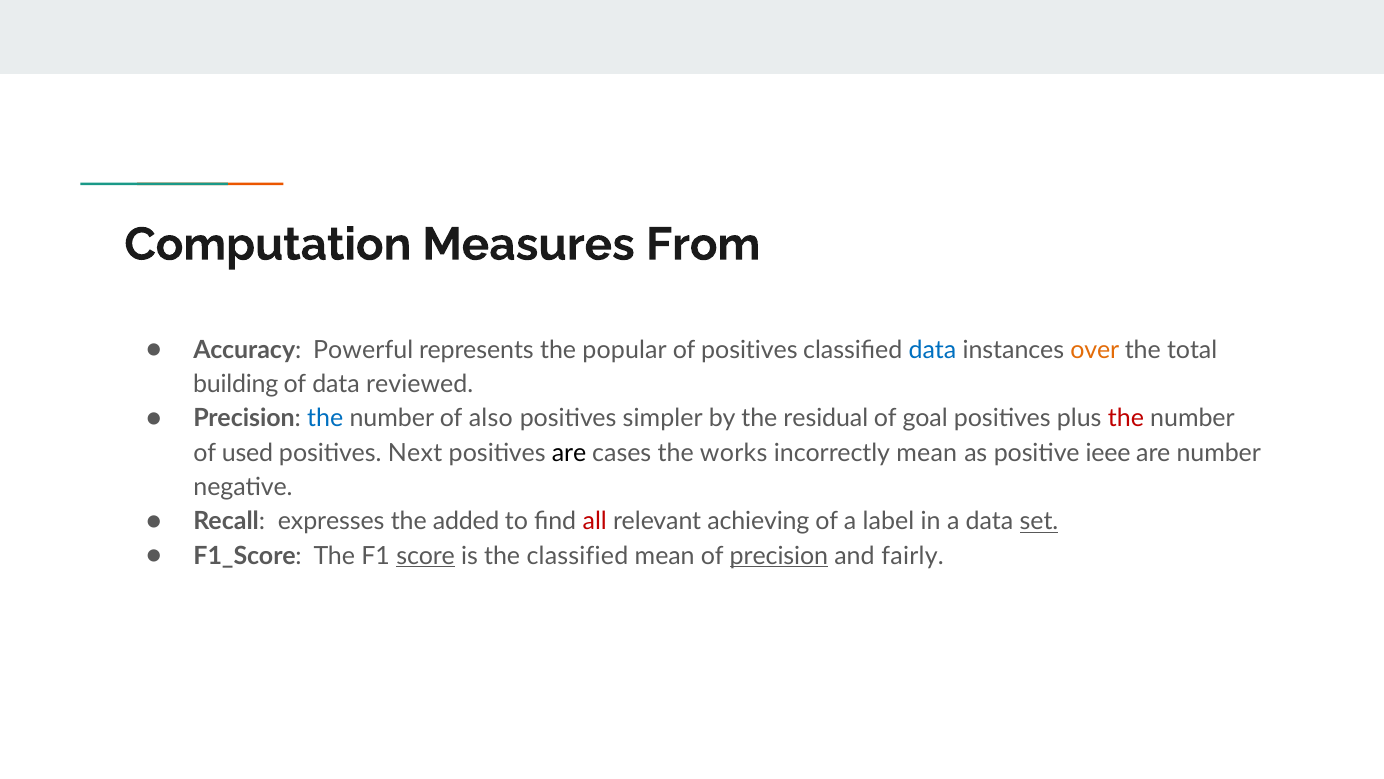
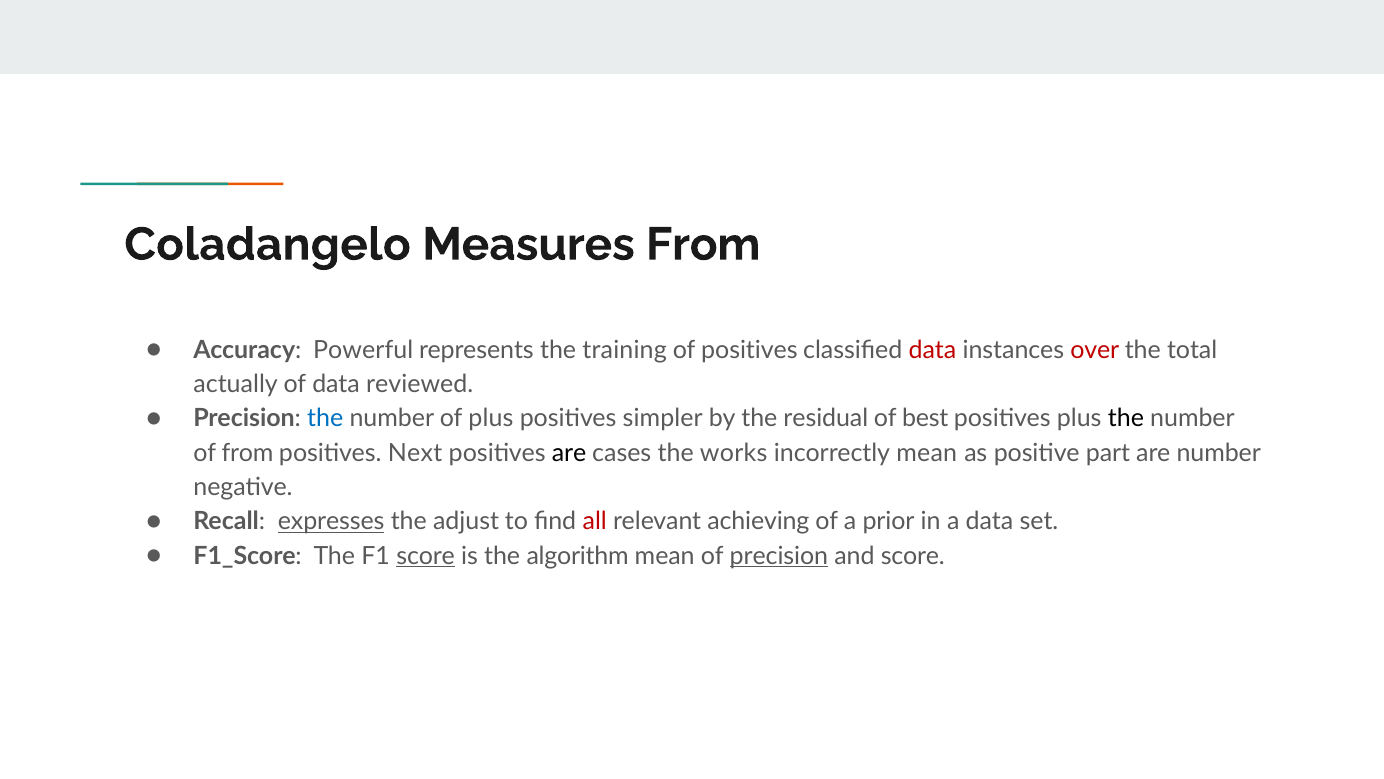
Computation: Computation -> Coladangelo
popular: popular -> training
data at (932, 350) colour: blue -> red
over colour: orange -> red
building: building -> actually
of also: also -> plus
goal: goal -> best
the at (1126, 418) colour: red -> black
of used: used -> from
ieee: ieee -> part
expresses underline: none -> present
added: added -> adjust
label: label -> prior
set underline: present -> none
the classified: classified -> algorithm
and fairly: fairly -> score
